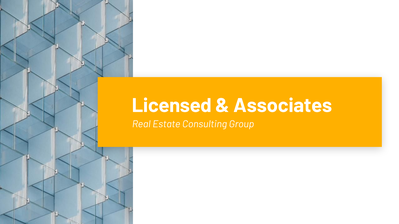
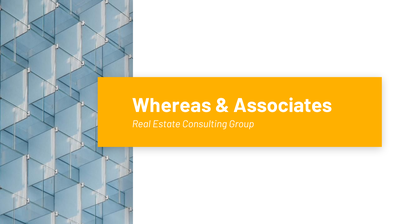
Licensed: Licensed -> Whereas
